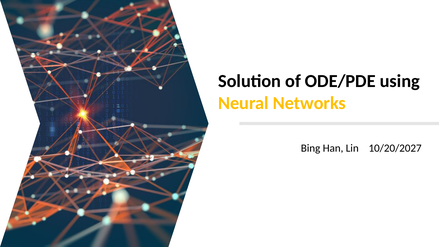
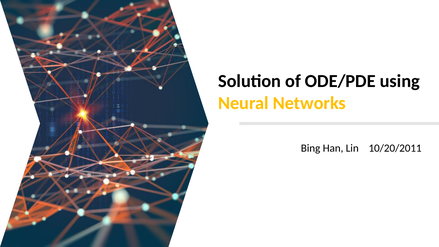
10/20/2027: 10/20/2027 -> 10/20/2011
